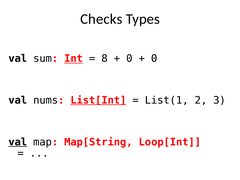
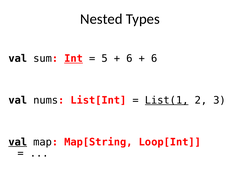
Checks: Checks -> Nested
8: 8 -> 5
0 at (129, 59): 0 -> 6
0 at (154, 59): 0 -> 6
List[Int underline: present -> none
List(1 underline: none -> present
